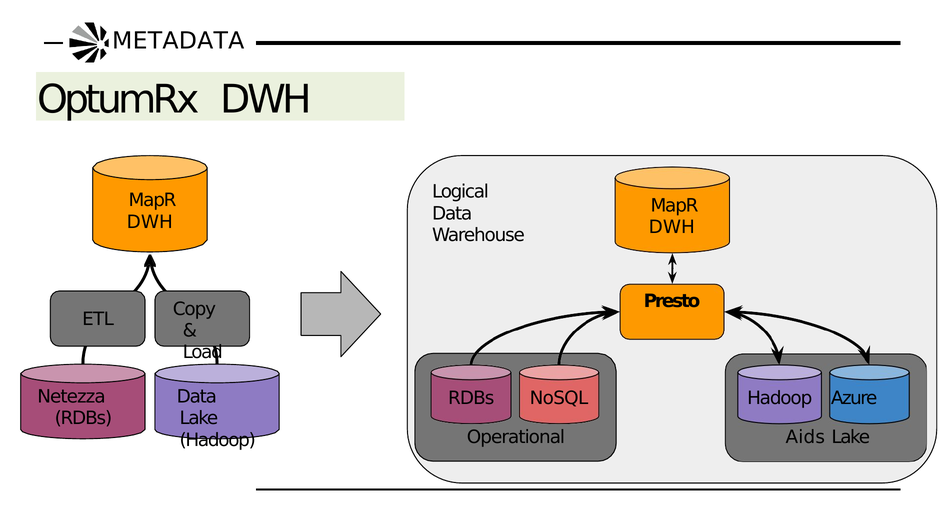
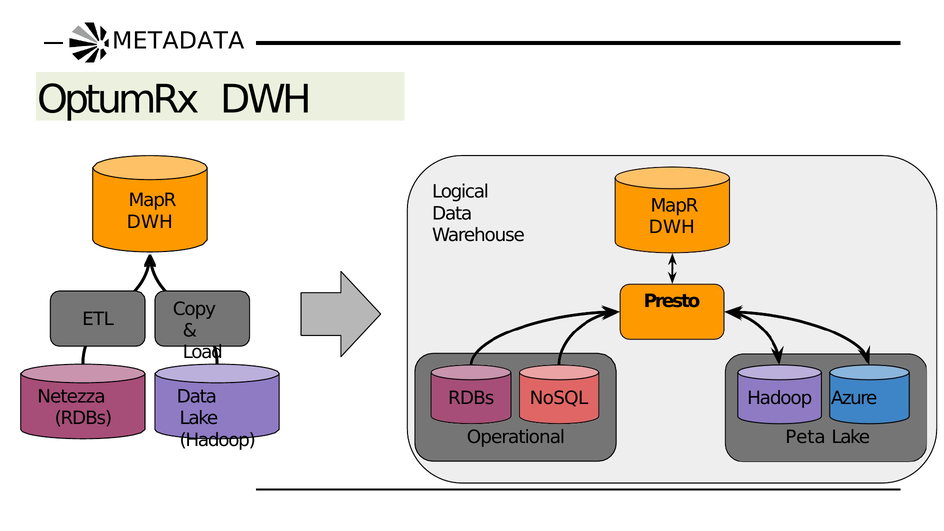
Aids: Aids -> Peta
